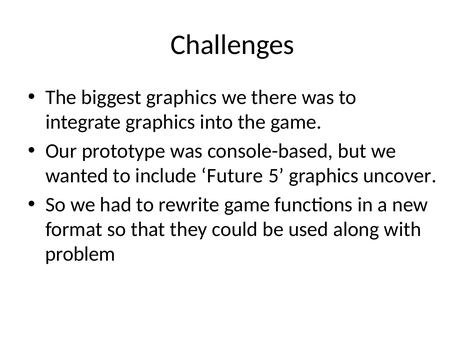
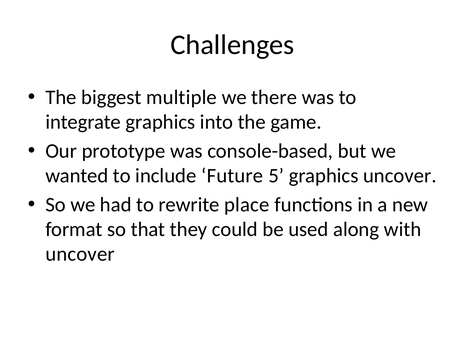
biggest graphics: graphics -> multiple
rewrite game: game -> place
problem at (80, 255): problem -> uncover
